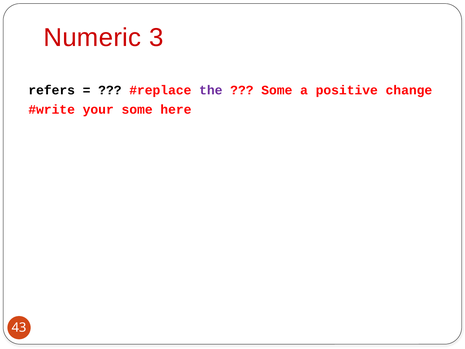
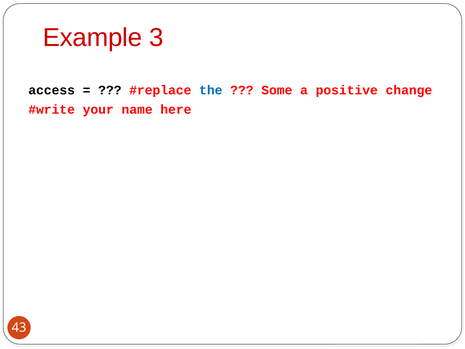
Numeric: Numeric -> Example
refers: refers -> access
the colour: purple -> blue
your some: some -> name
